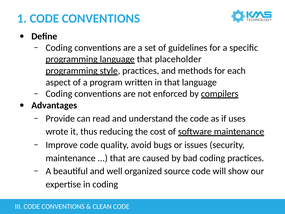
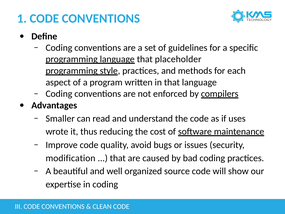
Provide: Provide -> Smaller
maintenance at (71, 158): maintenance -> modification
